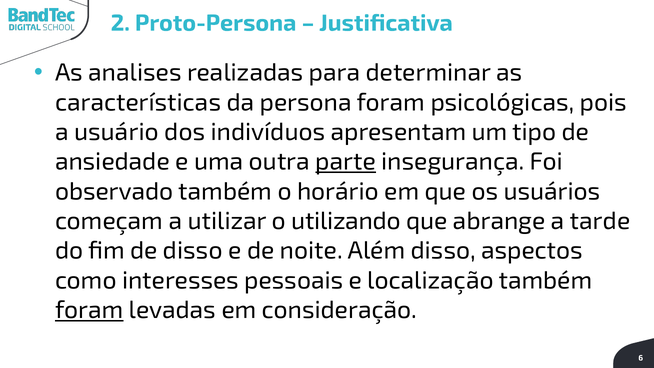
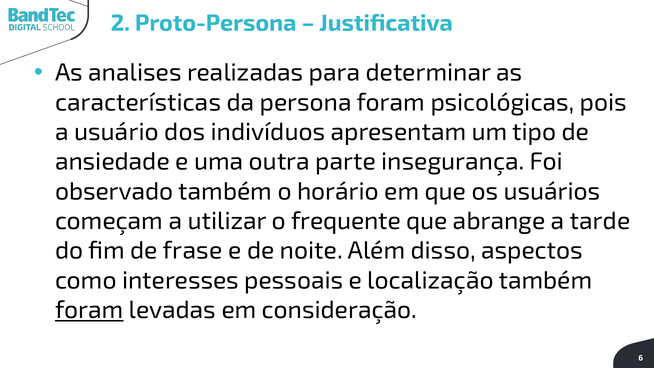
parte underline: present -> none
utilizando: utilizando -> frequente
de disso: disso -> frase
